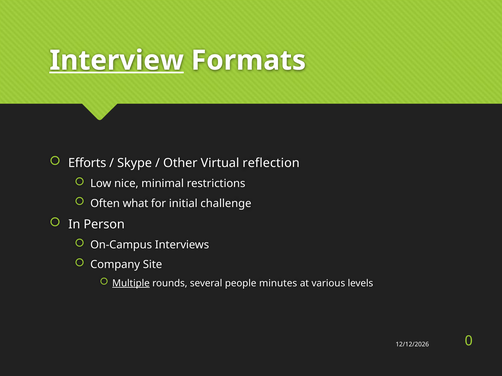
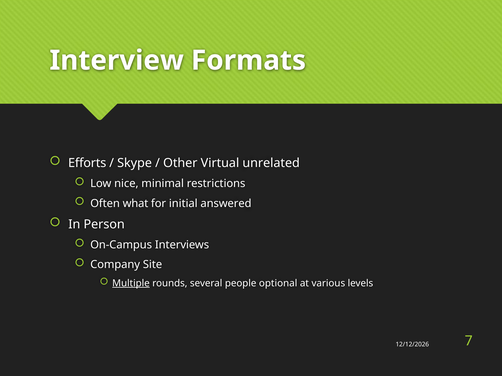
Interview underline: present -> none
reflection: reflection -> unrelated
challenge: challenge -> answered
minutes: minutes -> optional
0: 0 -> 7
